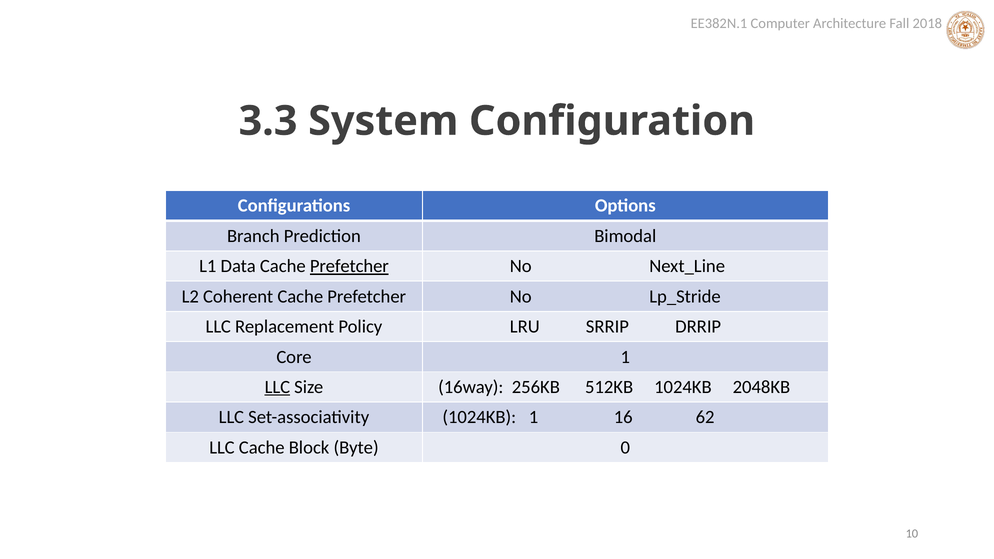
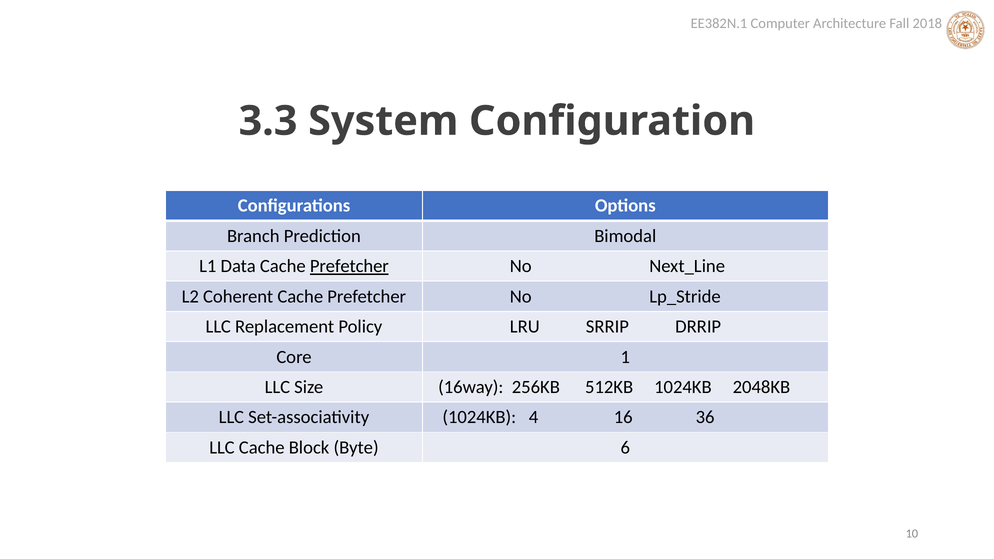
LLC at (277, 387) underline: present -> none
1024KB 1: 1 -> 4
62: 62 -> 36
0: 0 -> 6
